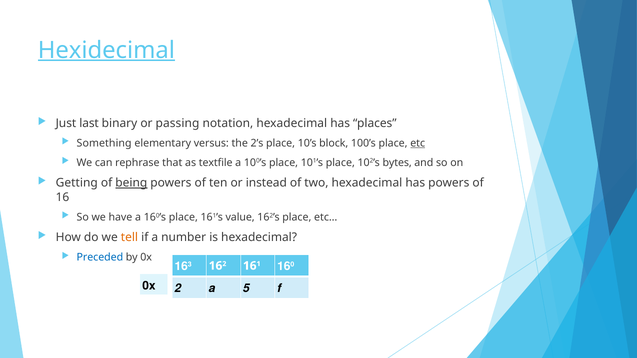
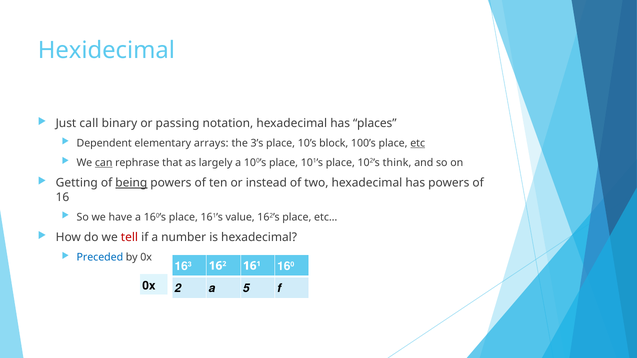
Hexidecimal underline: present -> none
last: last -> call
Something: Something -> Dependent
versus: versus -> arrays
2’s: 2’s -> 3’s
can underline: none -> present
textfile: textfile -> largely
bytes: bytes -> think
tell colour: orange -> red
